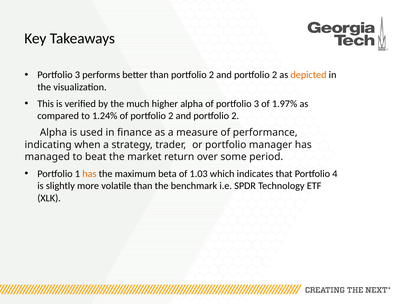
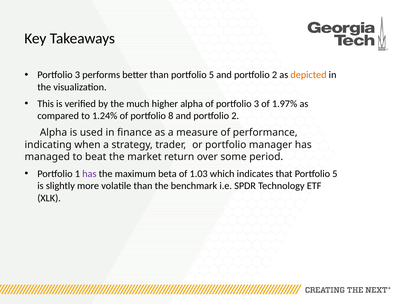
than portfolio 2: 2 -> 5
of portfolio 2: 2 -> 8
has at (89, 174) colour: orange -> purple
that Portfolio 4: 4 -> 5
